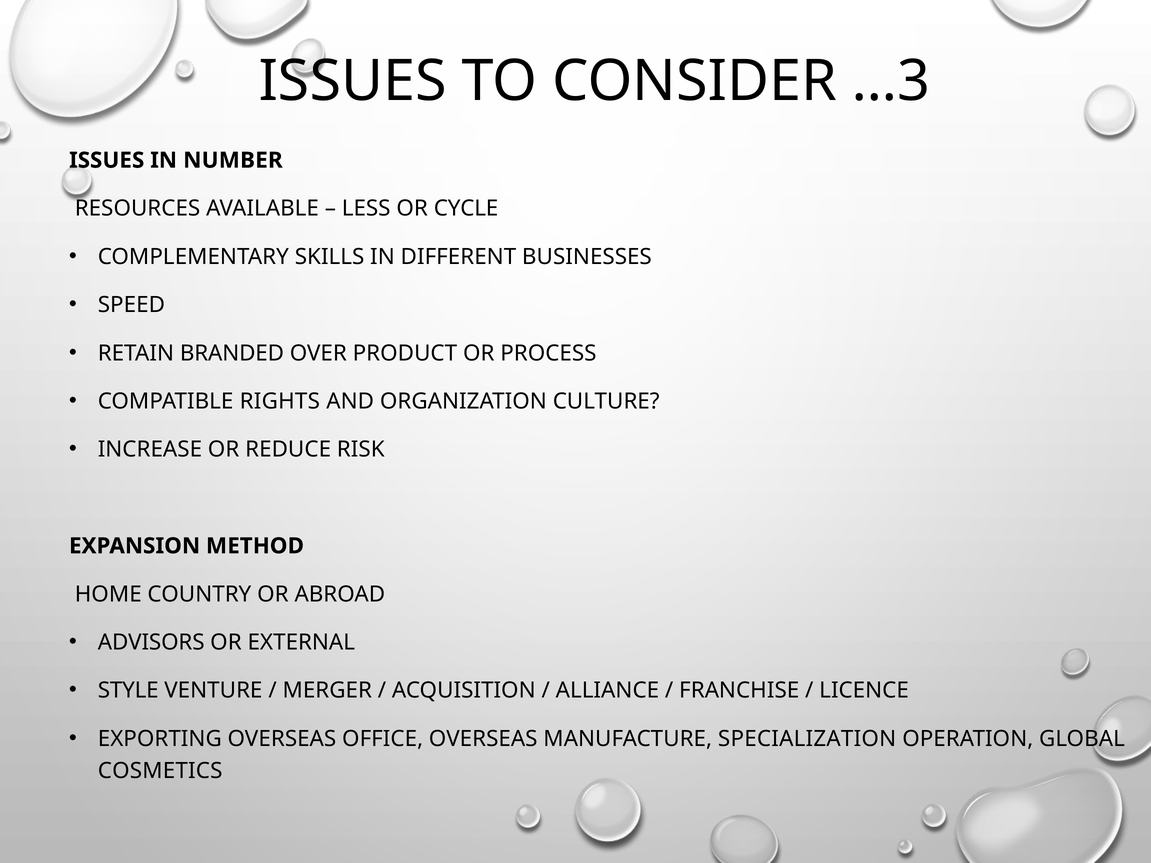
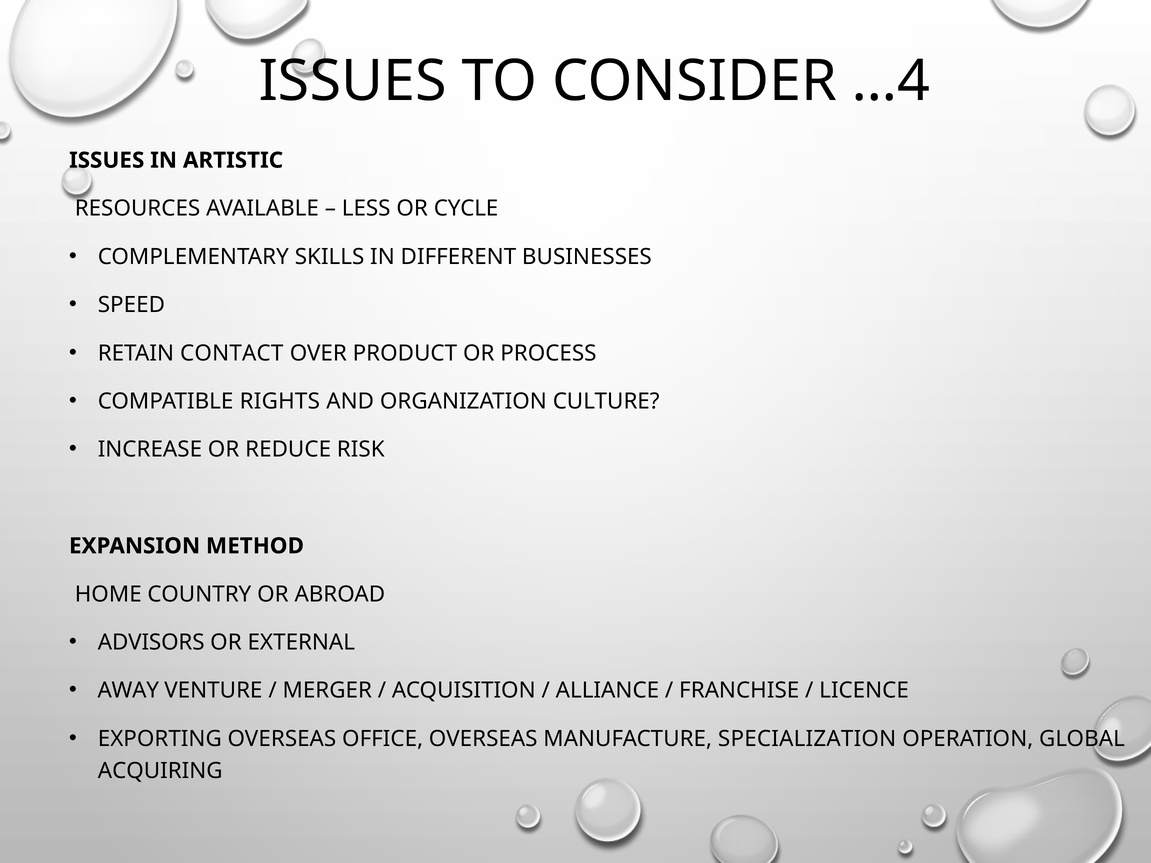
…3: …3 -> …4
NUMBER: NUMBER -> ARTISTIC
BRANDED: BRANDED -> CONTACT
STYLE: STYLE -> AWAY
COSMETICS: COSMETICS -> ACQUIRING
